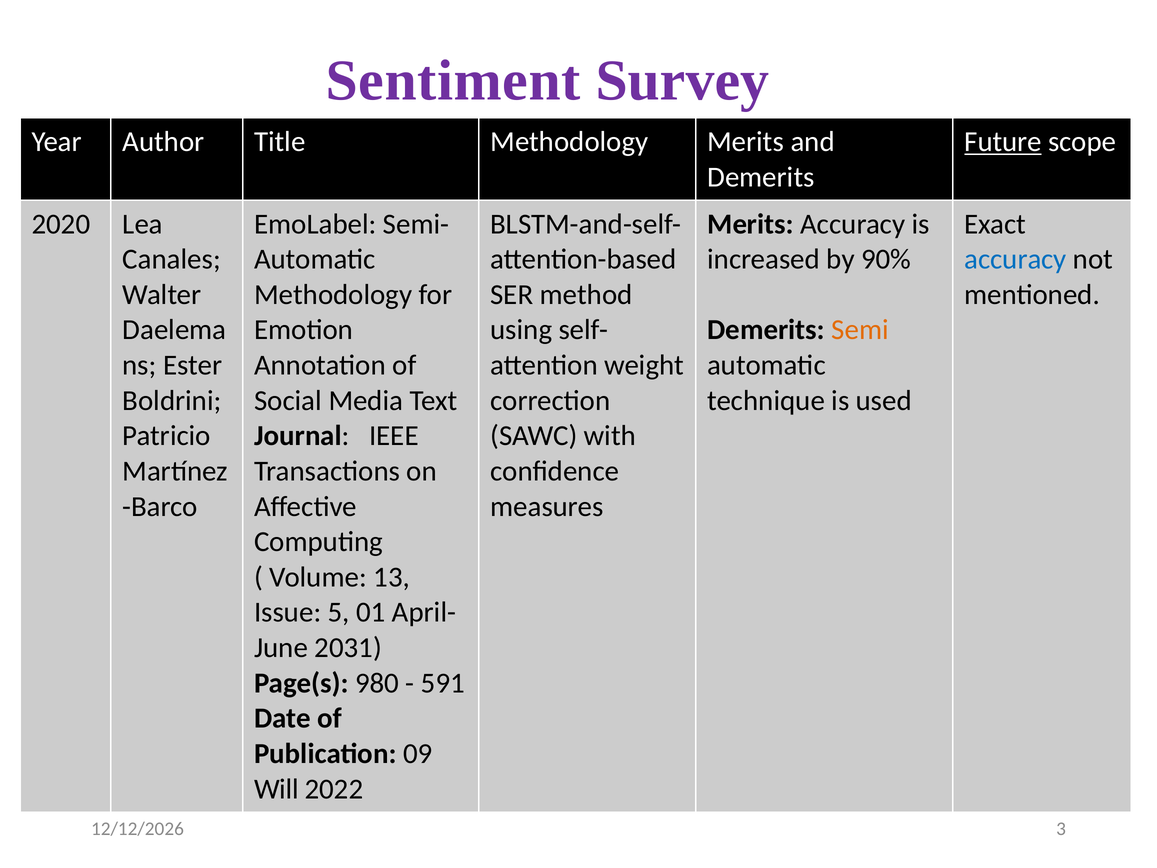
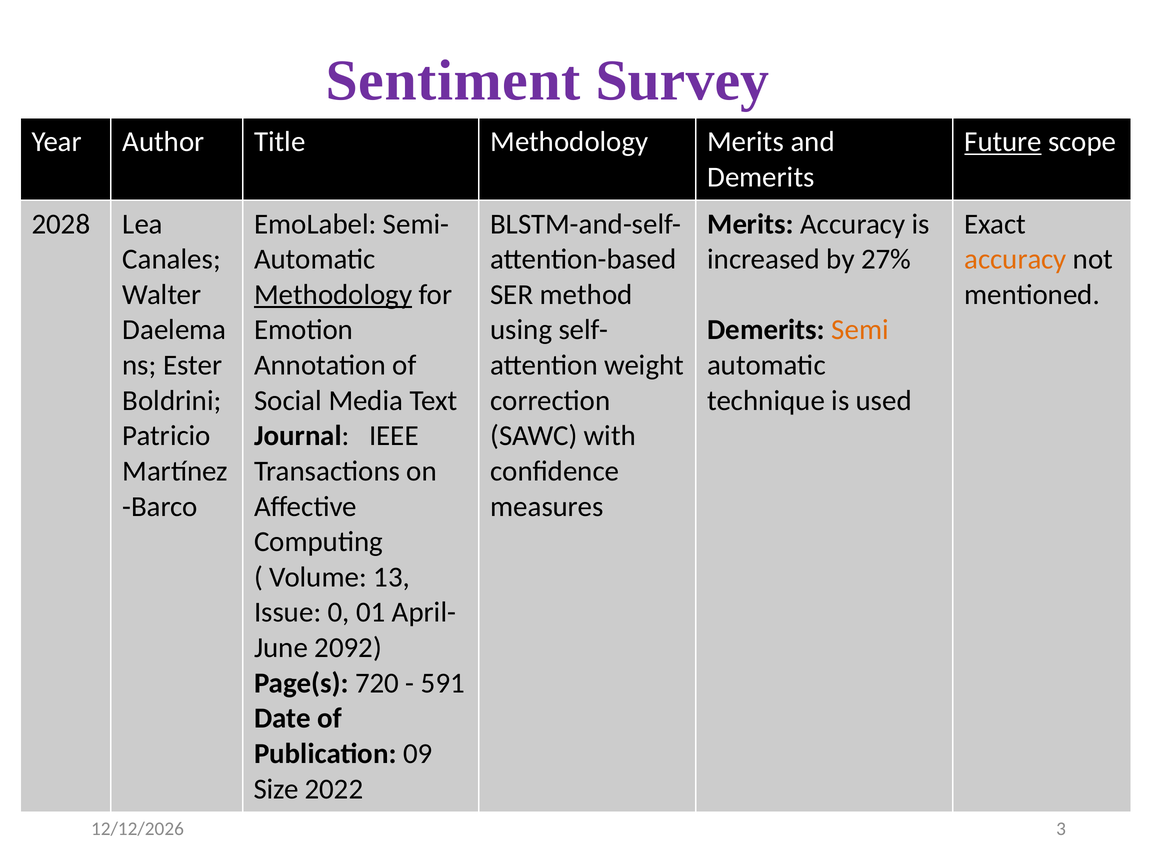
2020: 2020 -> 2028
90%: 90% -> 27%
accuracy at (1015, 259) colour: blue -> orange
Methodology at (333, 295) underline: none -> present
5: 5 -> 0
2031: 2031 -> 2092
980: 980 -> 720
Will: Will -> Size
